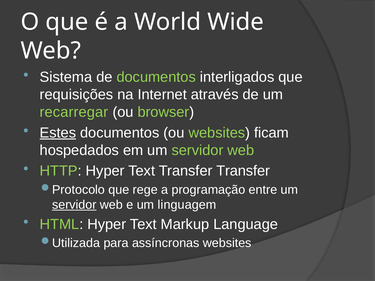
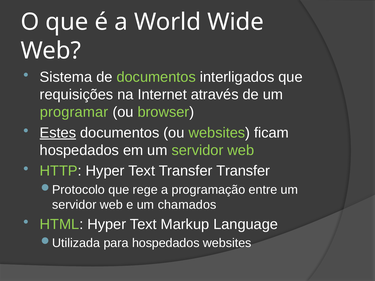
recarregar: recarregar -> programar
servidor at (74, 205) underline: present -> none
linguagem: linguagem -> chamados
para assíncronas: assíncronas -> hospedados
